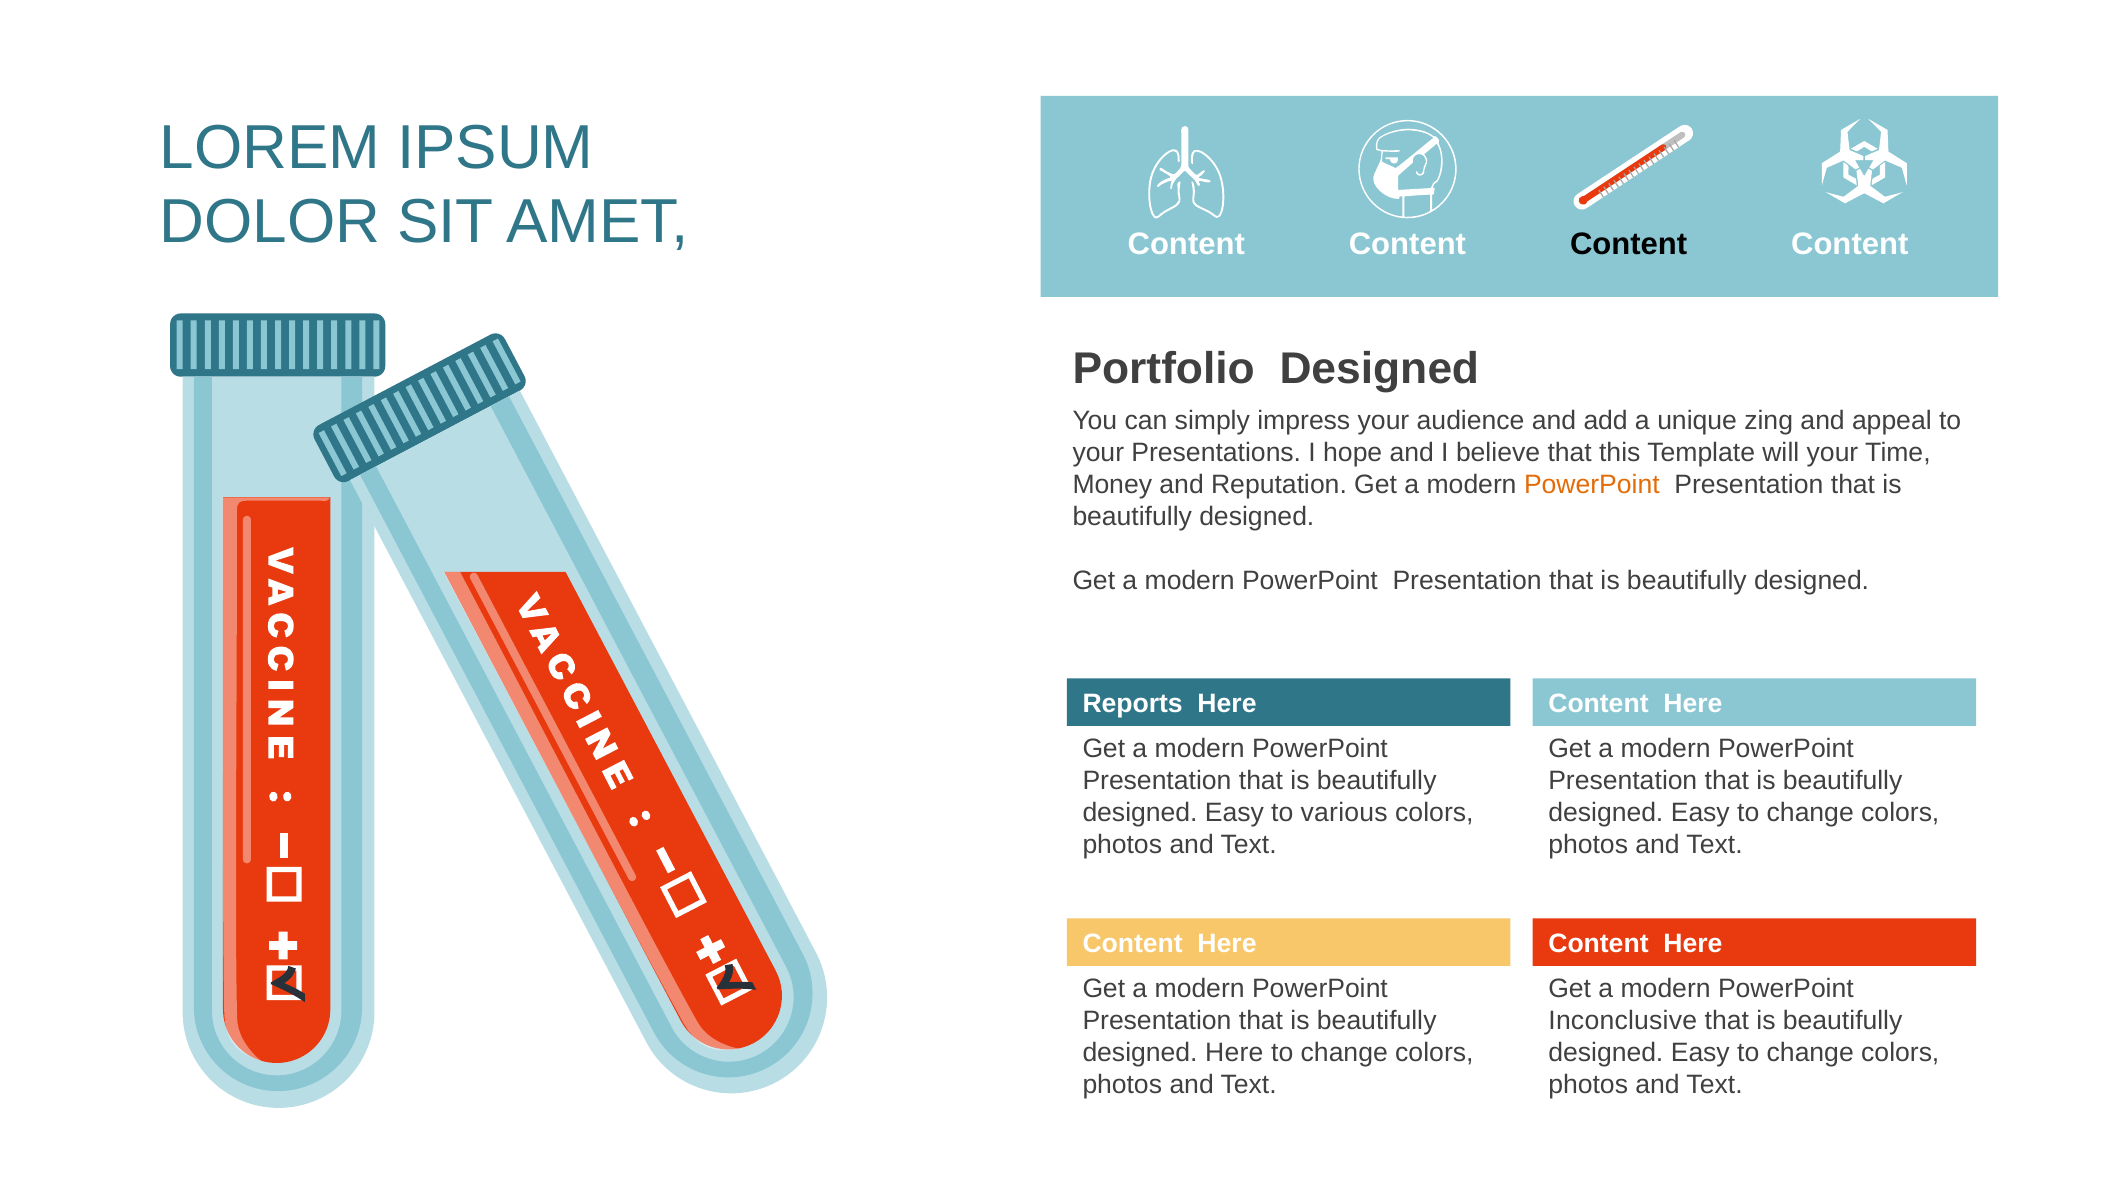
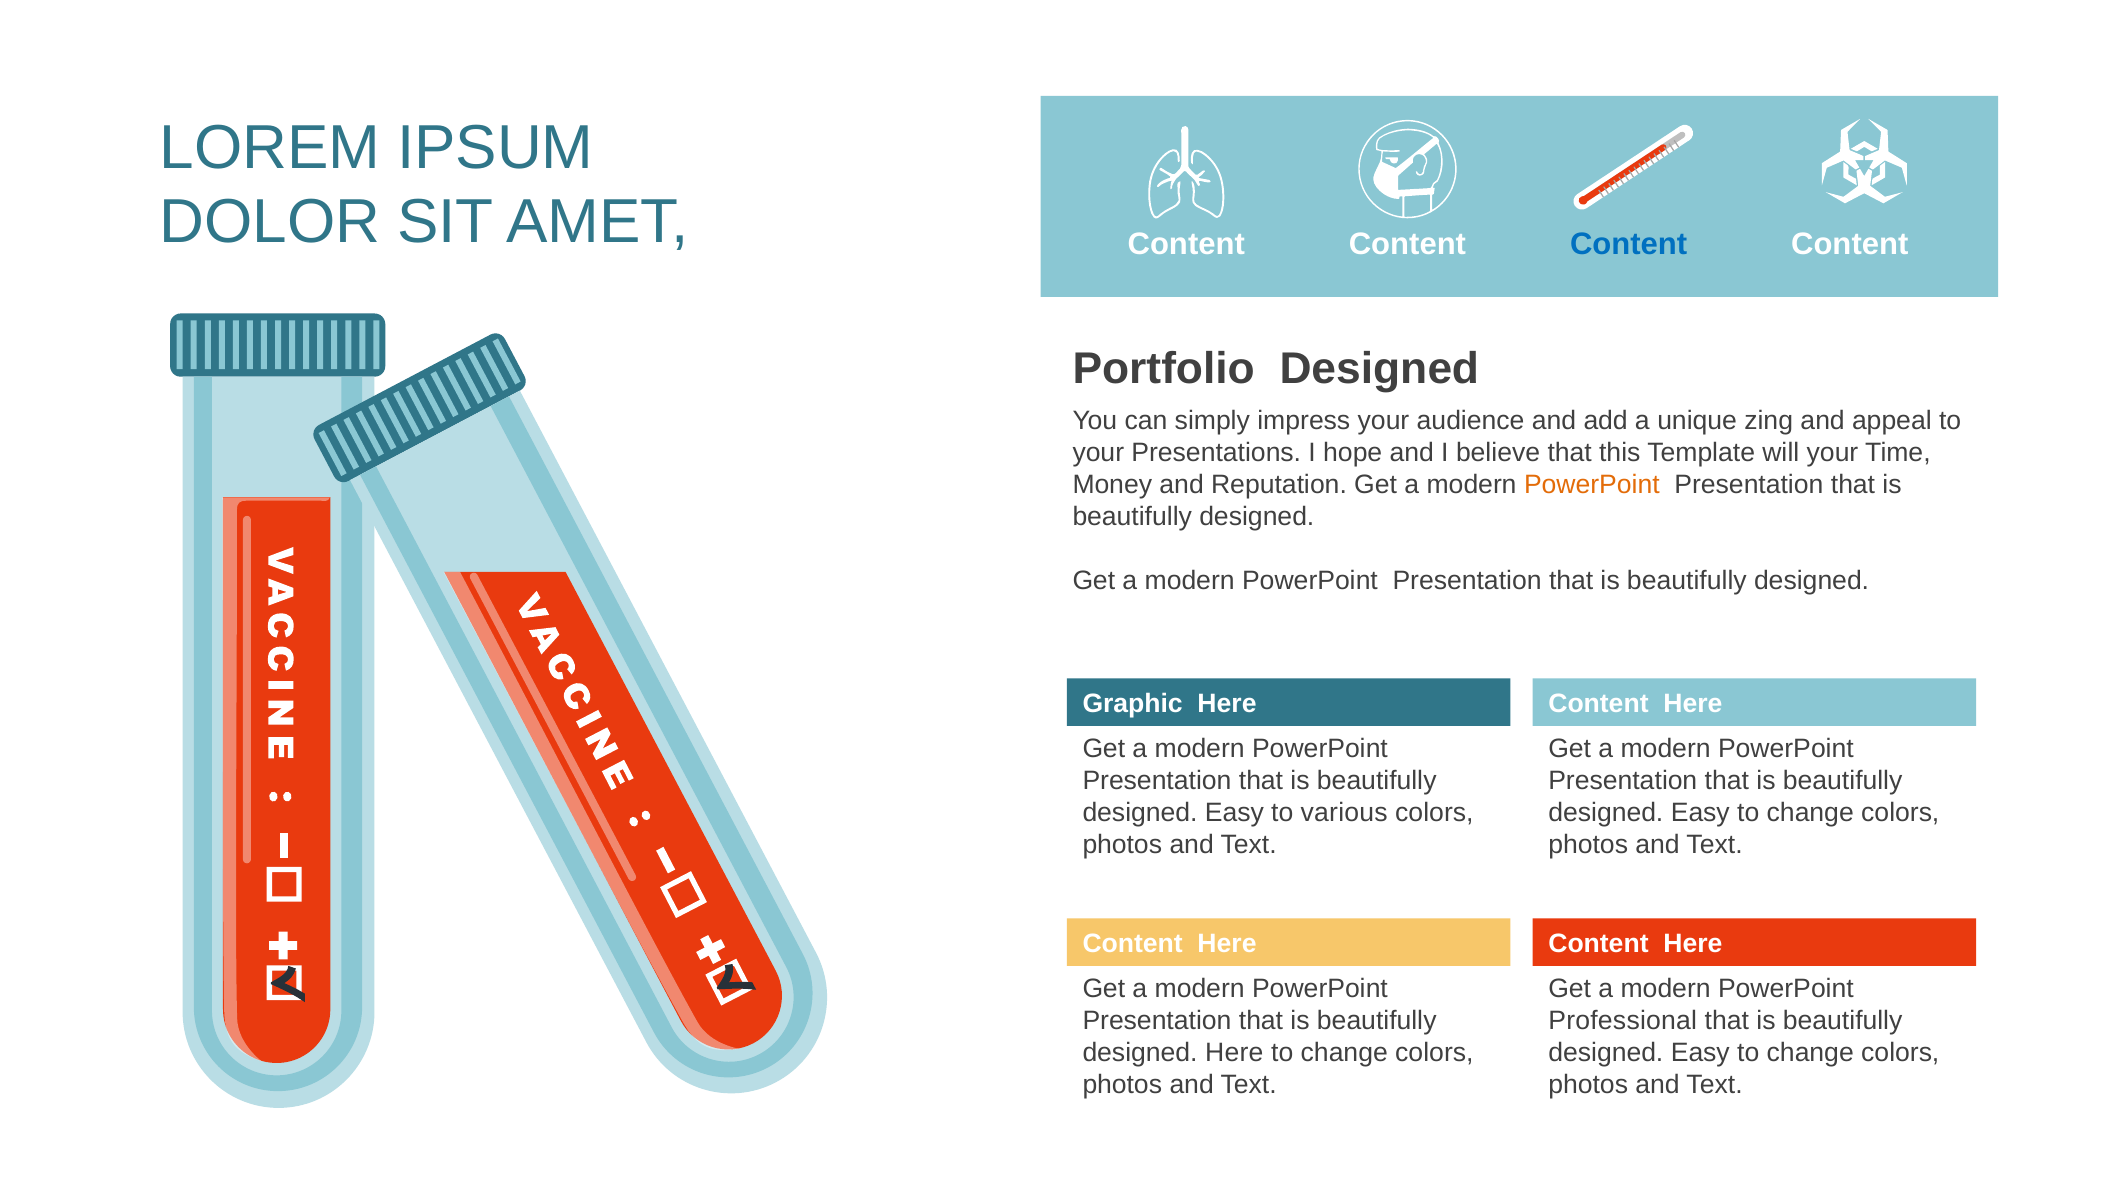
Content at (1629, 244) colour: black -> blue
Reports: Reports -> Graphic
Inconclusive: Inconclusive -> Professional
